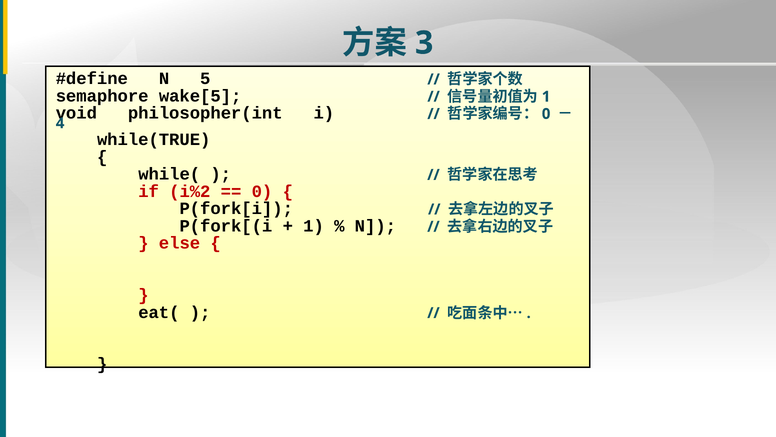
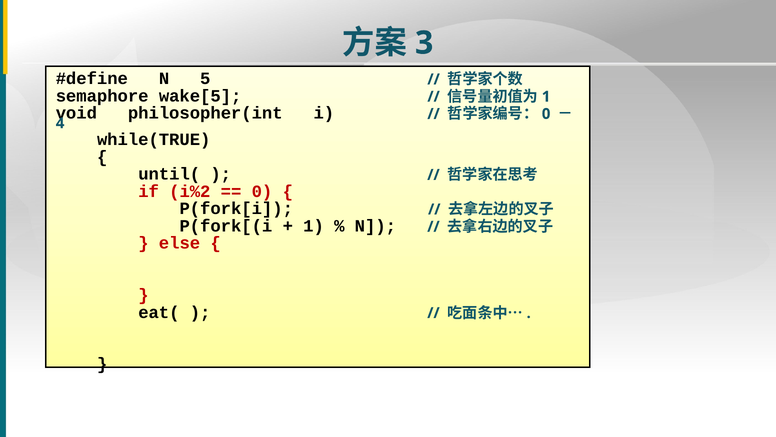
while(: while( -> until(
